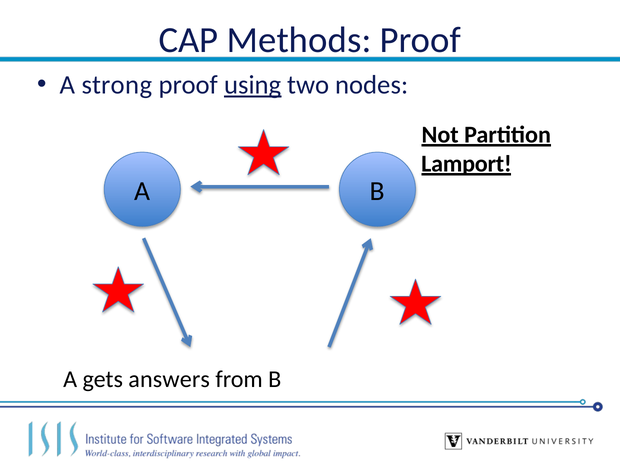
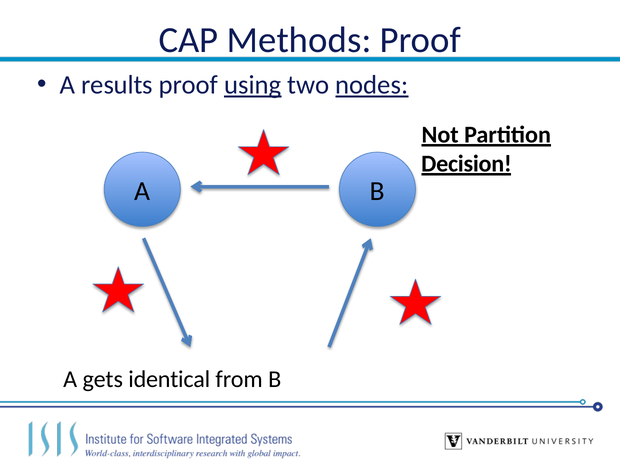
strong: strong -> results
nodes underline: none -> present
Lamport: Lamport -> Decision
answers: answers -> identical
